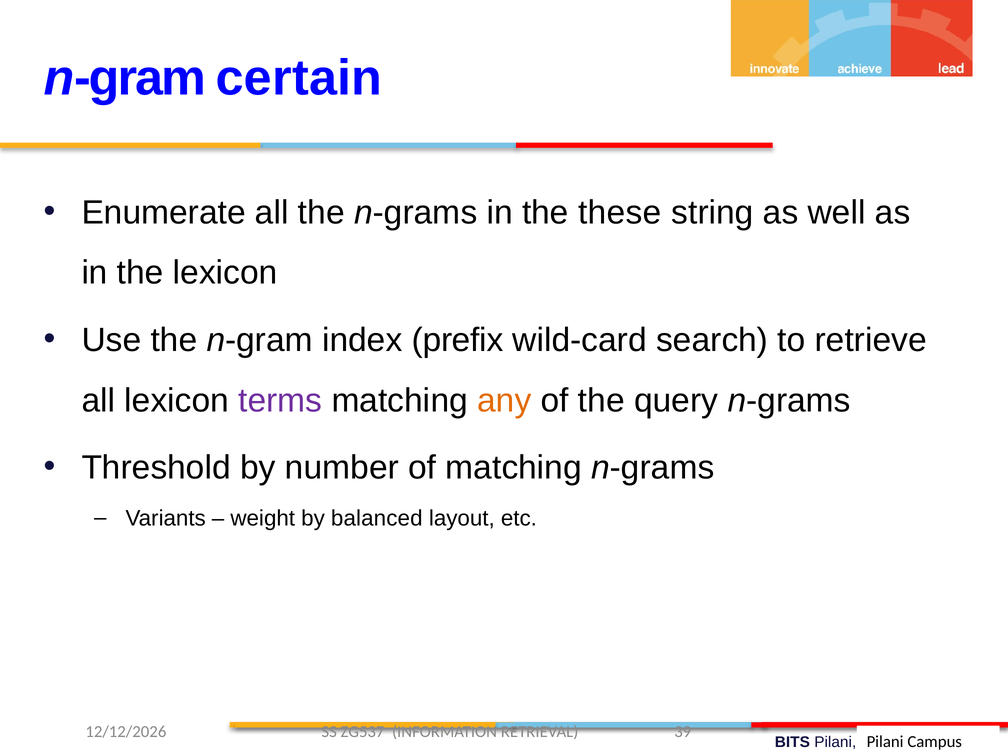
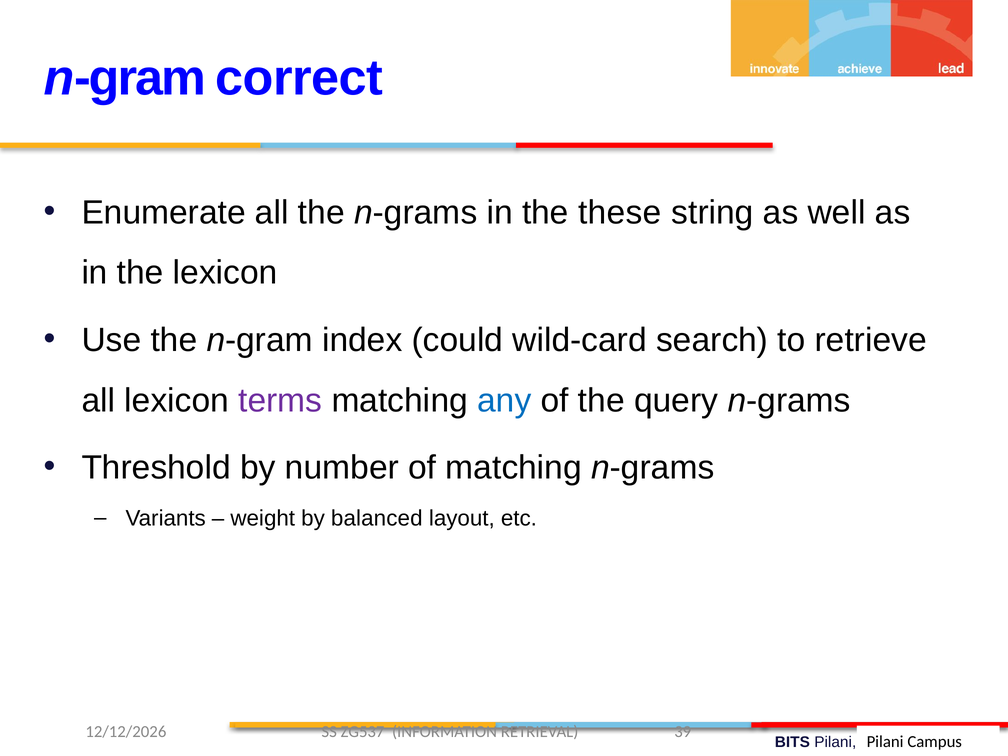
certain: certain -> correct
prefix: prefix -> could
any colour: orange -> blue
